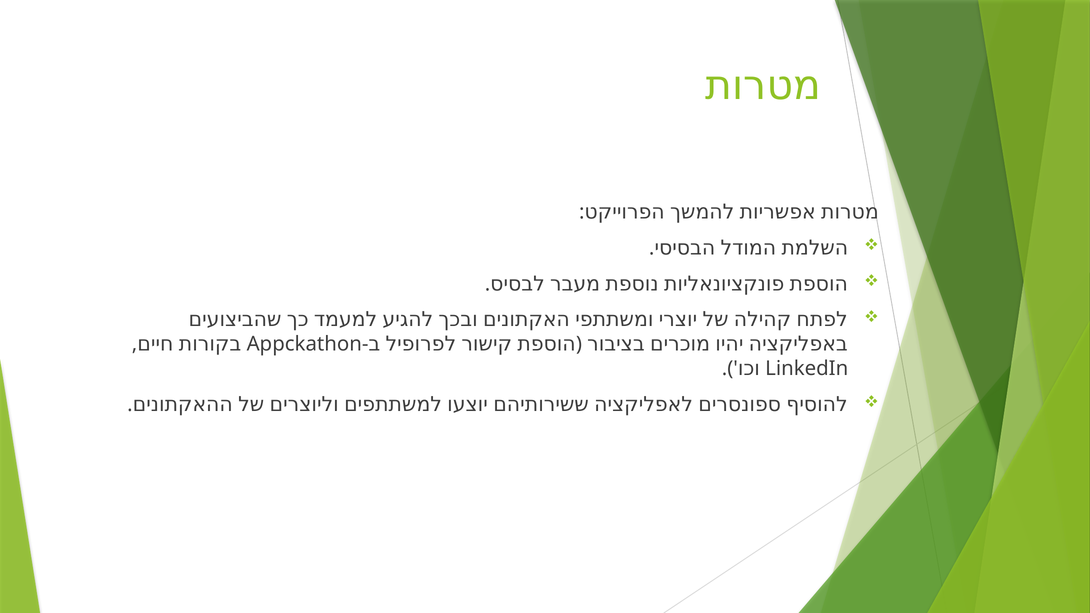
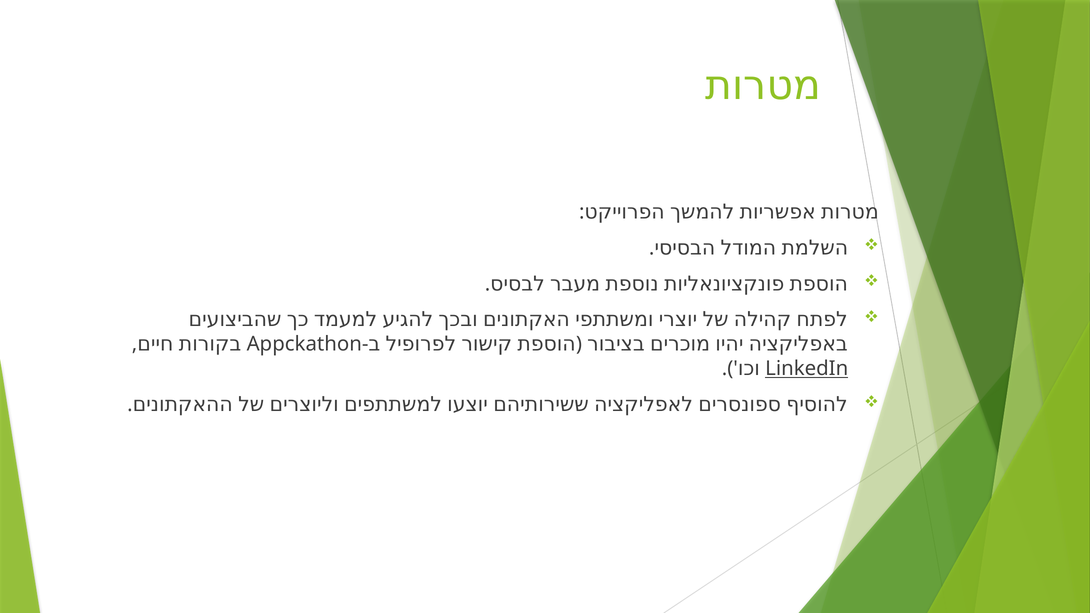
LinkedIn underline: none -> present
